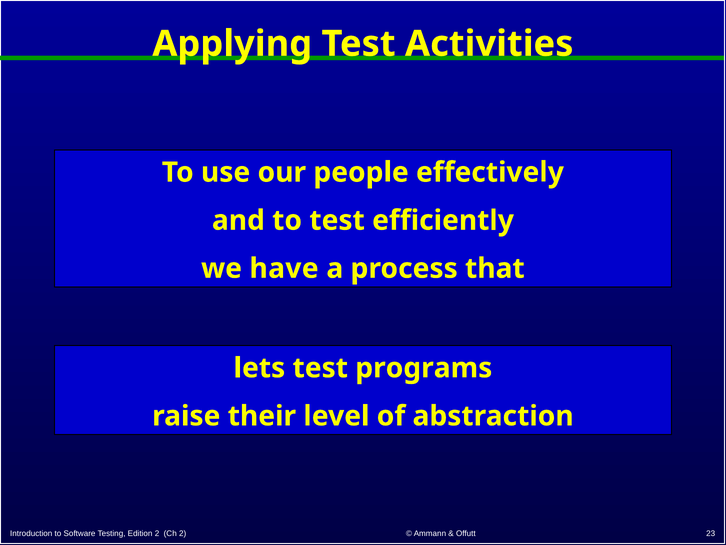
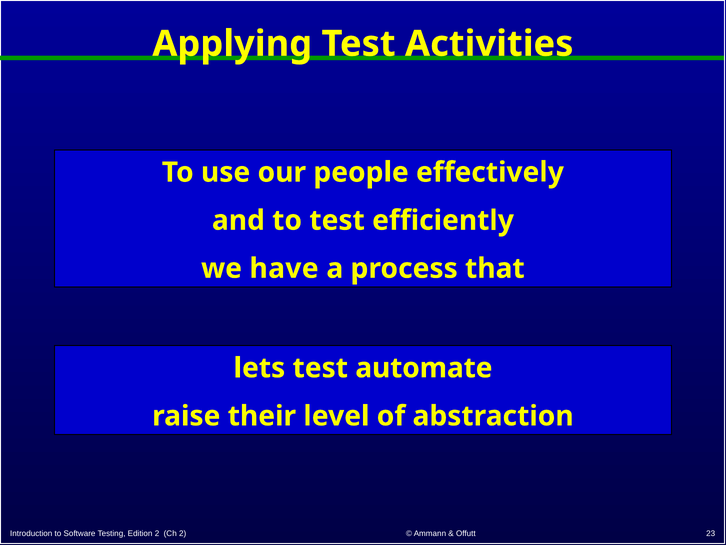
programs: programs -> automate
